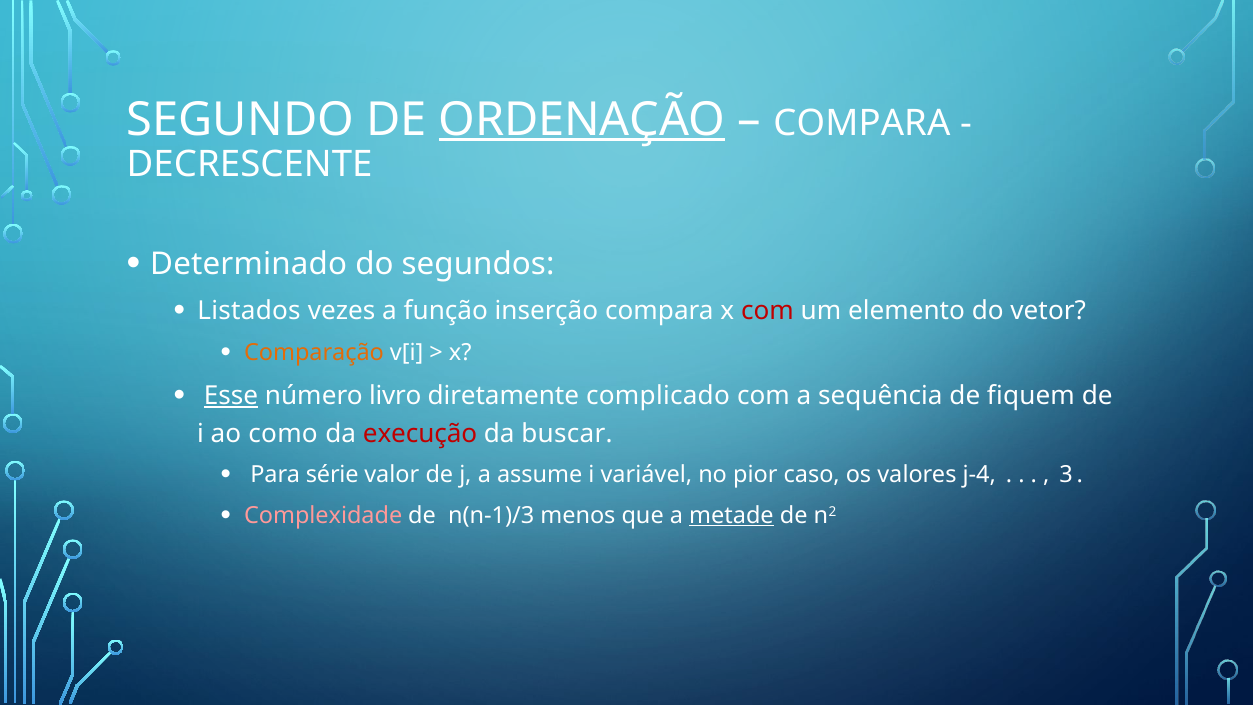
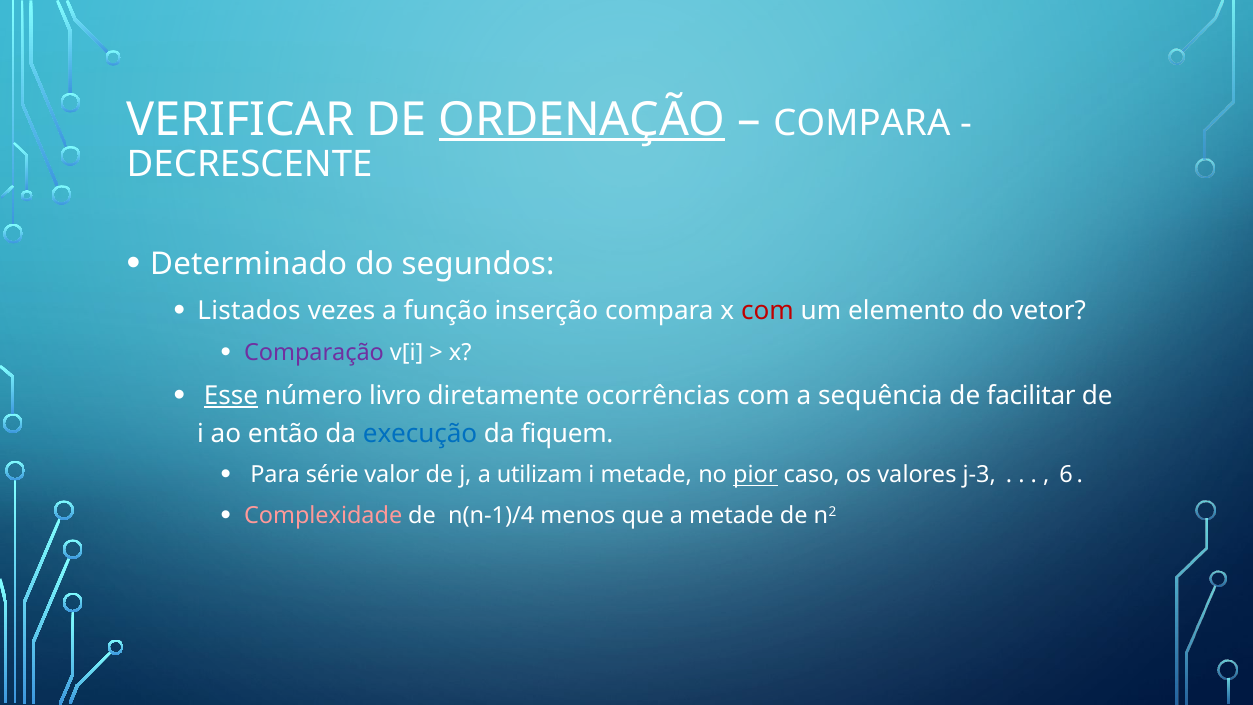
SEGUNDO: SEGUNDO -> VERIFICAR
Comparação colour: orange -> purple
complicado: complicado -> ocorrências
fiquem: fiquem -> facilitar
como: como -> então
execução colour: red -> blue
buscar: buscar -> fiquem
assume: assume -> utilizam
i variável: variável -> metade
pior underline: none -> present
j-4: j-4 -> j-3
3: 3 -> 6
n(n-1)/3: n(n-1)/3 -> n(n-1)/4
metade at (731, 515) underline: present -> none
